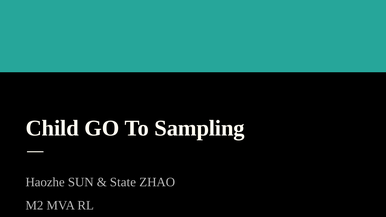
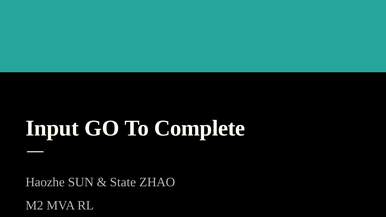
Child: Child -> Input
Sampling: Sampling -> Complete
